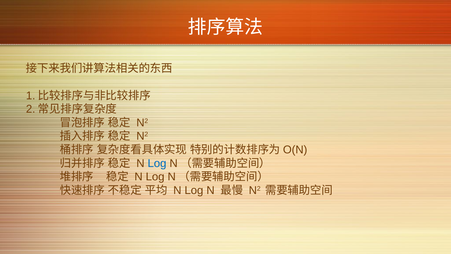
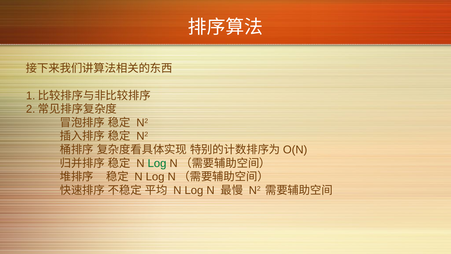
Log at (157, 163) colour: blue -> green
